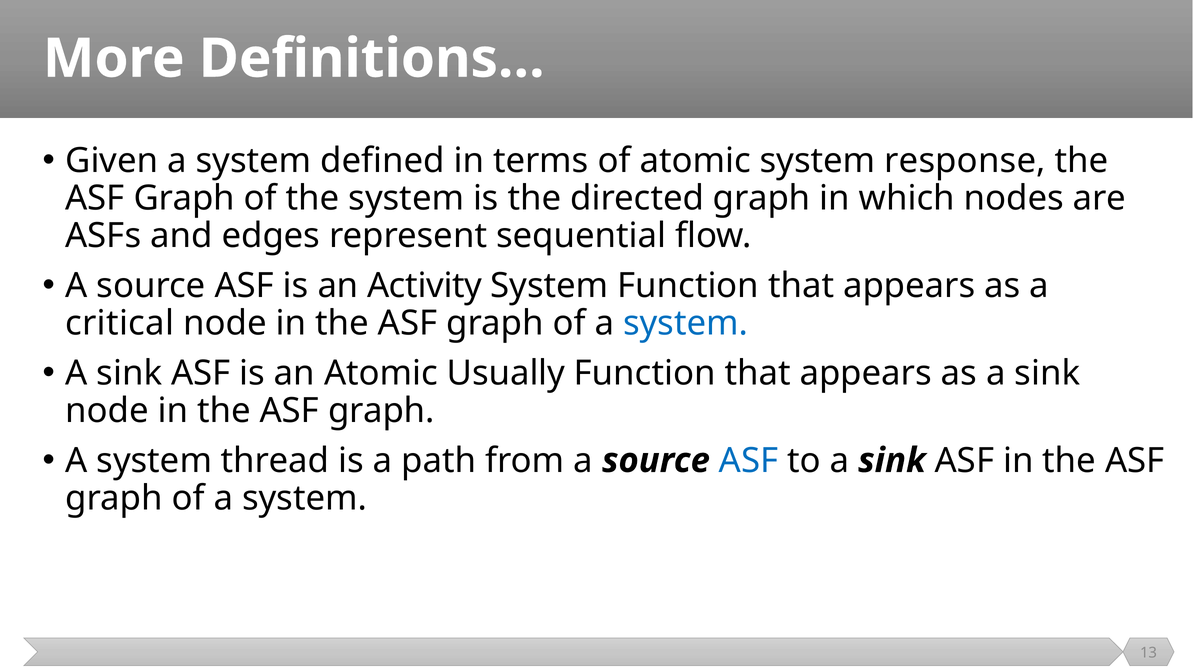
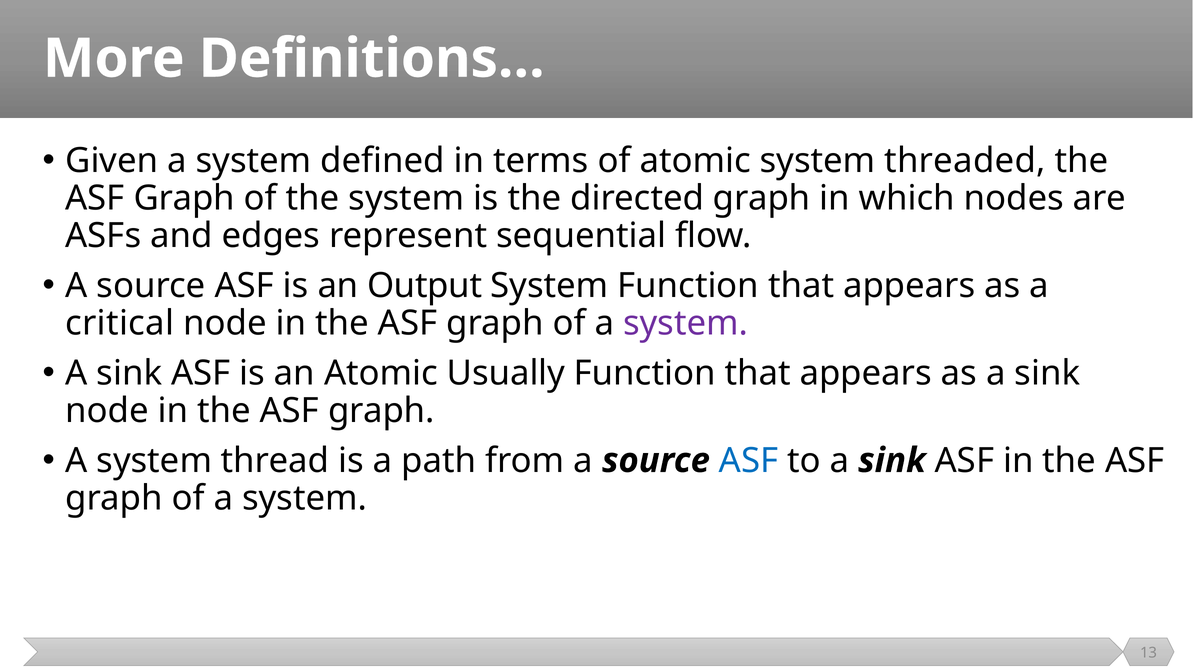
response: response -> threaded
Activity: Activity -> Output
system at (686, 323) colour: blue -> purple
